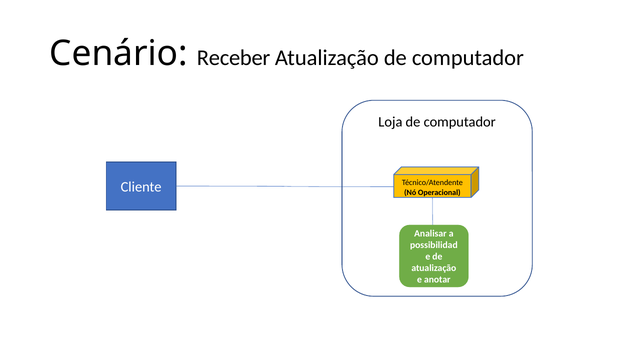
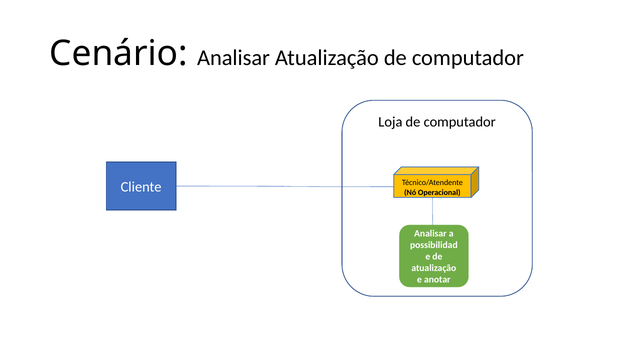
Cenário Receber: Receber -> Analisar
